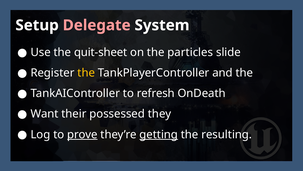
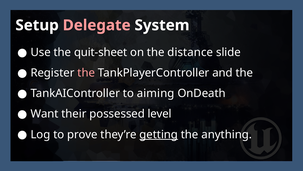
particles: particles -> distance
the at (86, 73) colour: yellow -> pink
refresh: refresh -> aiming
they: they -> level
prove underline: present -> none
resulting: resulting -> anything
